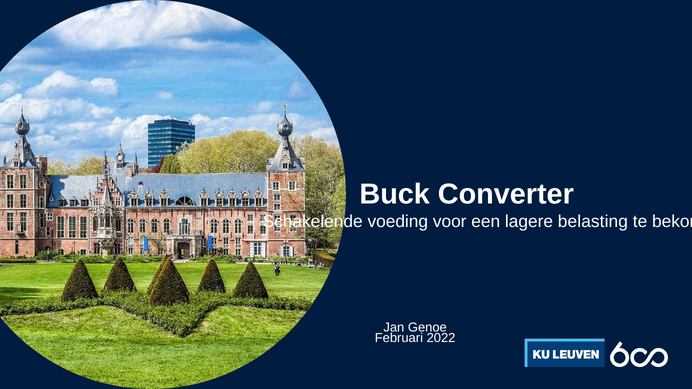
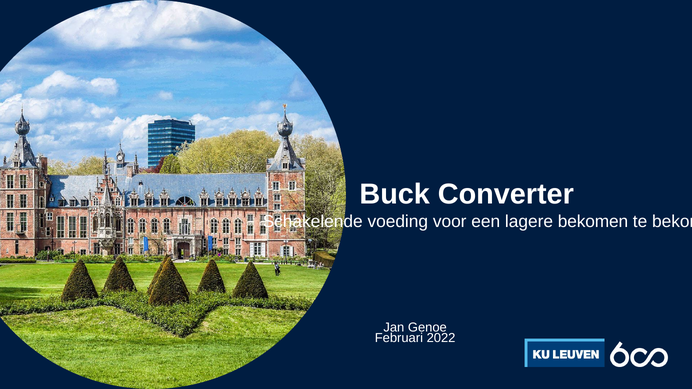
lagere belasting: belasting -> bekomen
